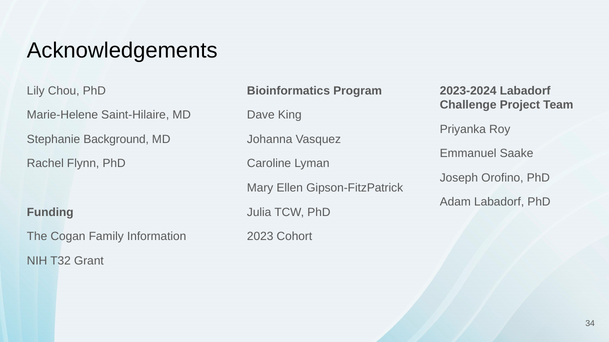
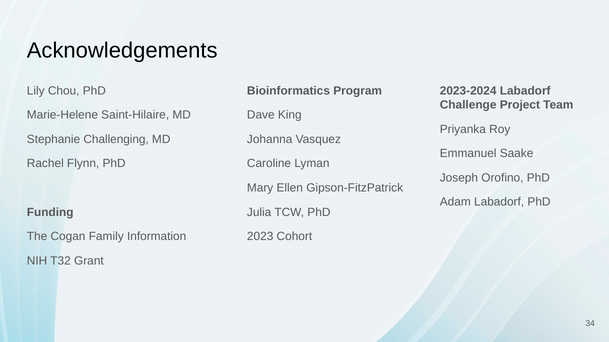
Background: Background -> Challenging
